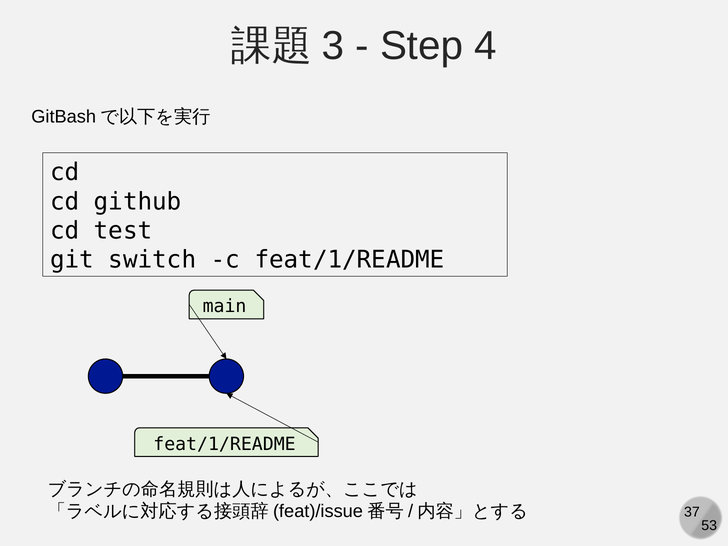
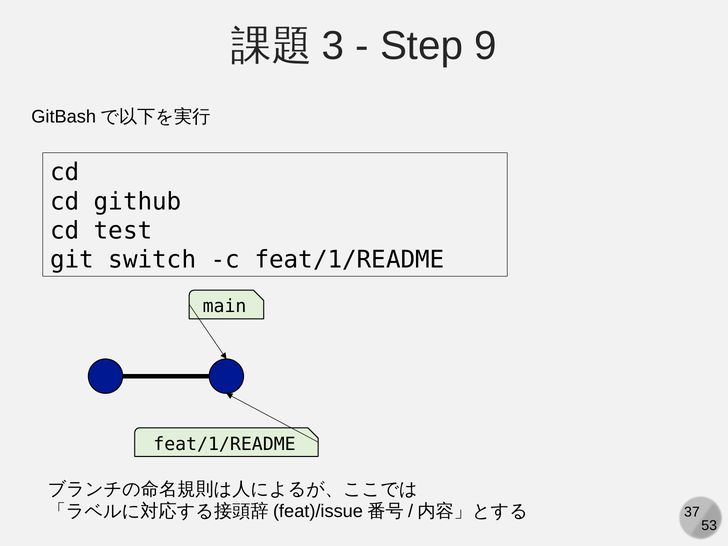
4: 4 -> 9
